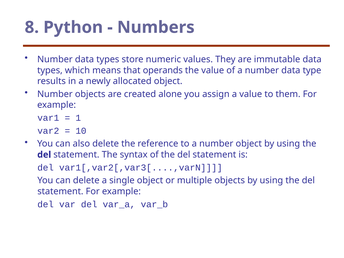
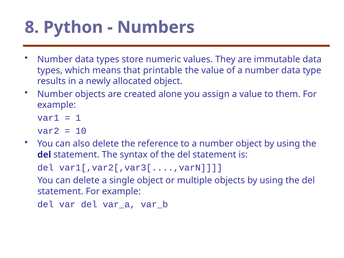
operands: operands -> printable
